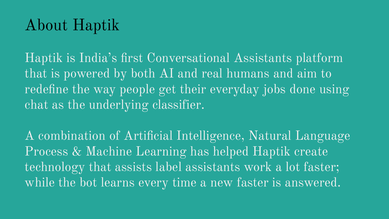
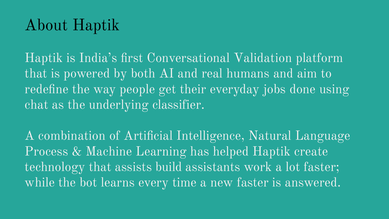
Conversational Assistants: Assistants -> Validation
label: label -> build
